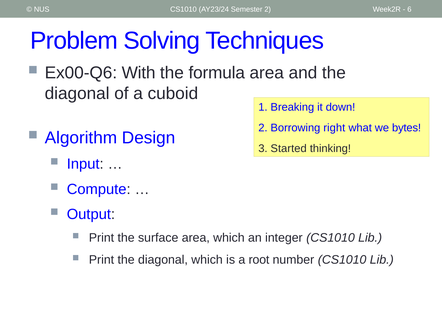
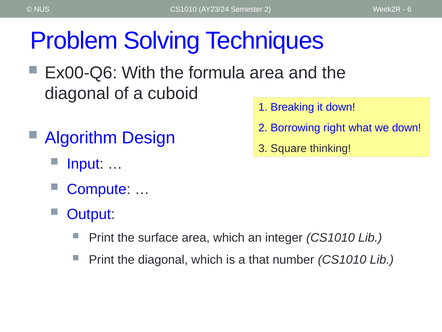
we bytes: bytes -> down
Started: Started -> Square
root: root -> that
